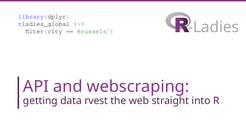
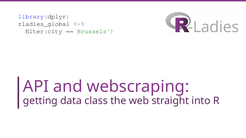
rvest: rvest -> class
